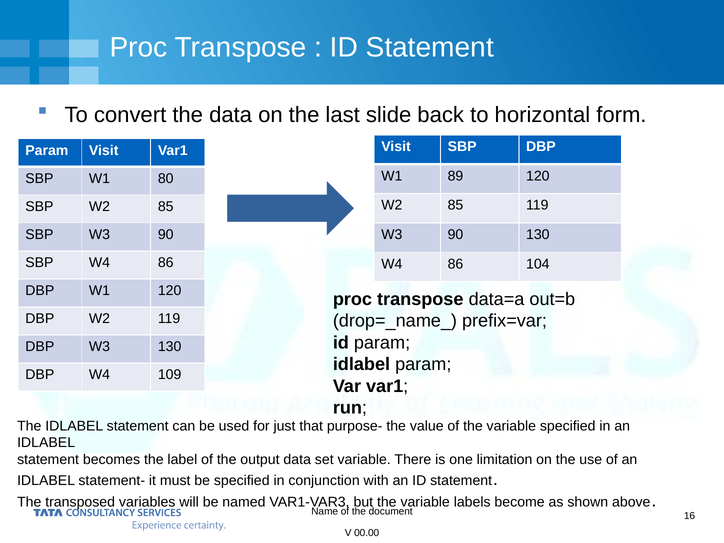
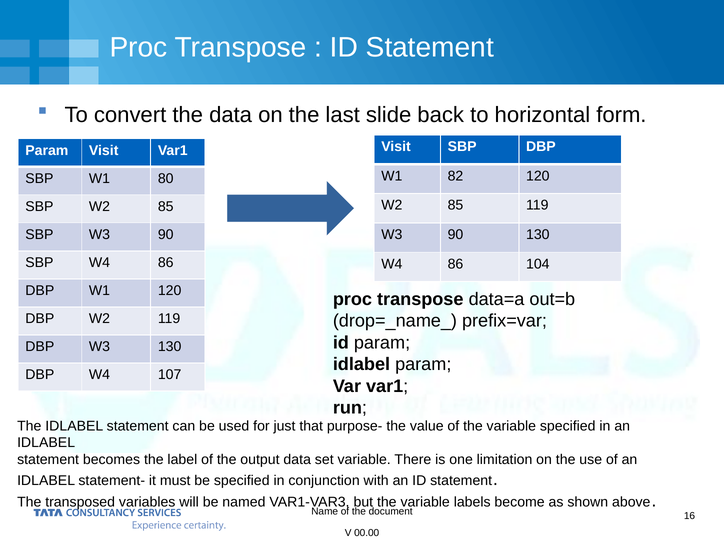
89: 89 -> 82
109: 109 -> 107
